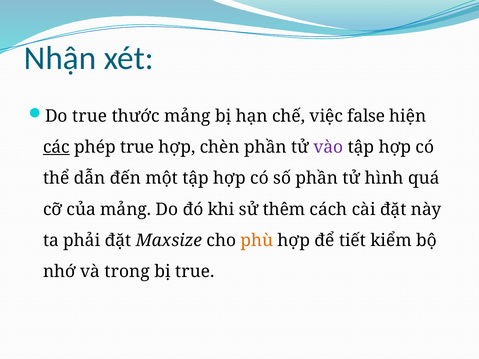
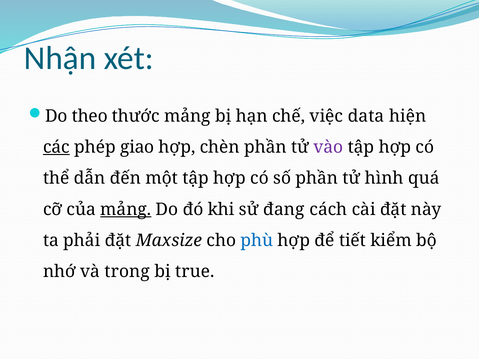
Do true: true -> theo
false: false -> data
phép true: true -> giao
mảng at (126, 209) underline: none -> present
thêm: thêm -> đang
phù colour: orange -> blue
